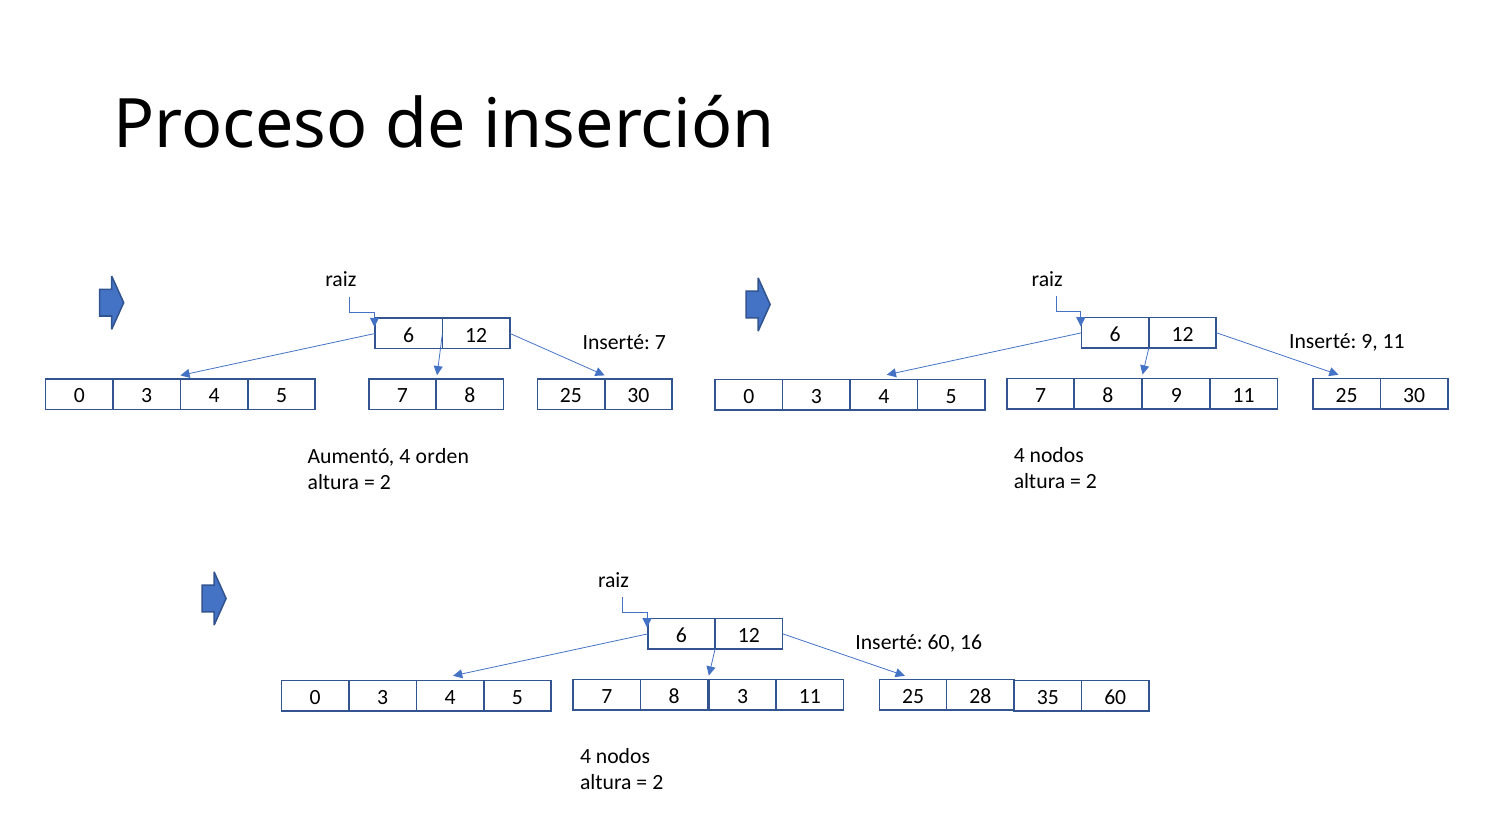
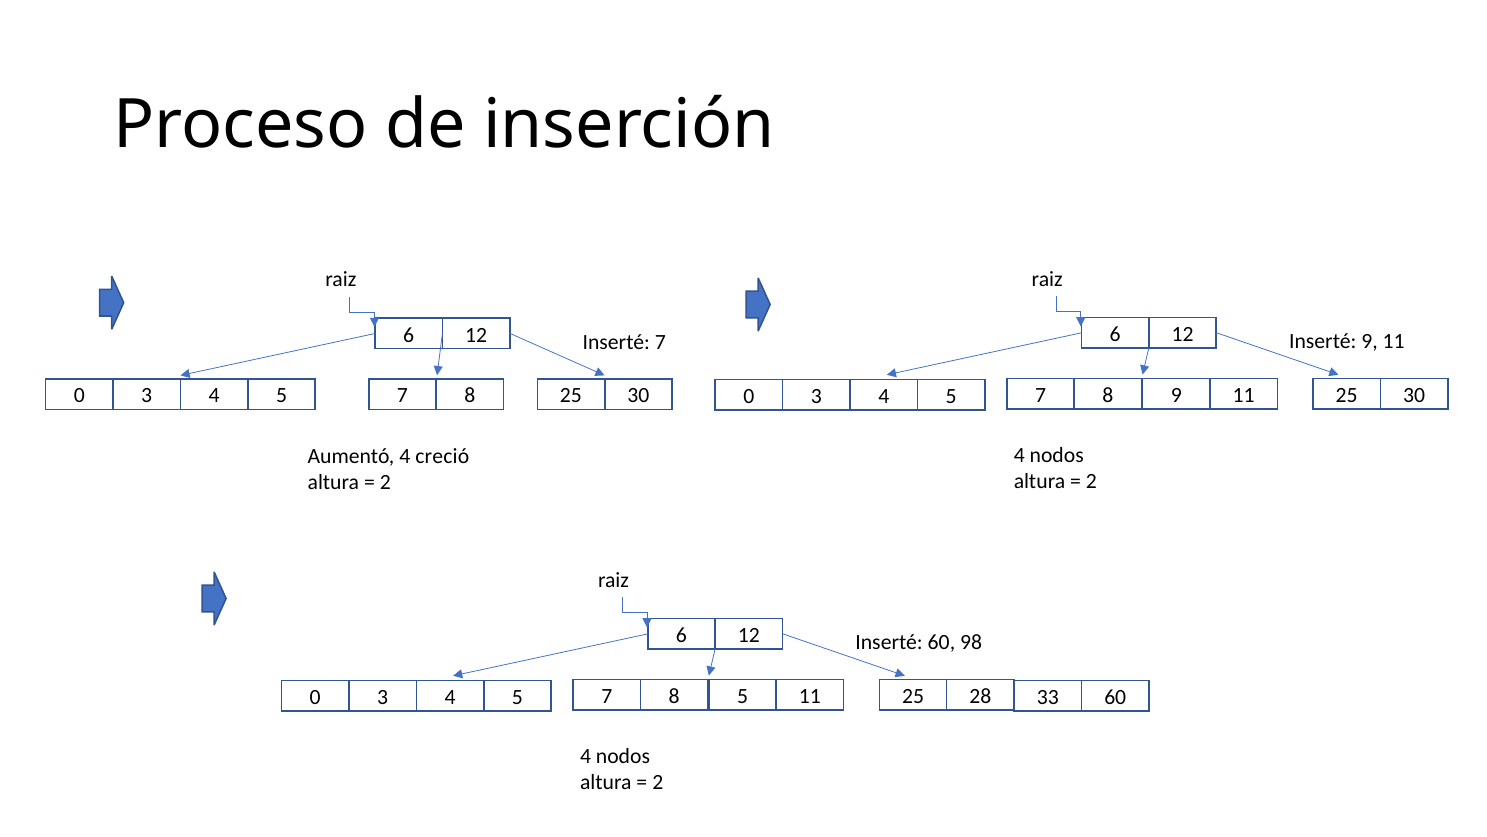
orden: orden -> creció
16: 16 -> 98
35: 35 -> 33
5 8 3: 3 -> 5
